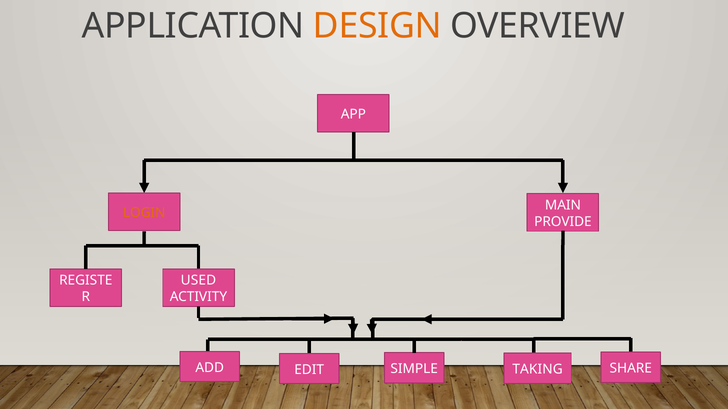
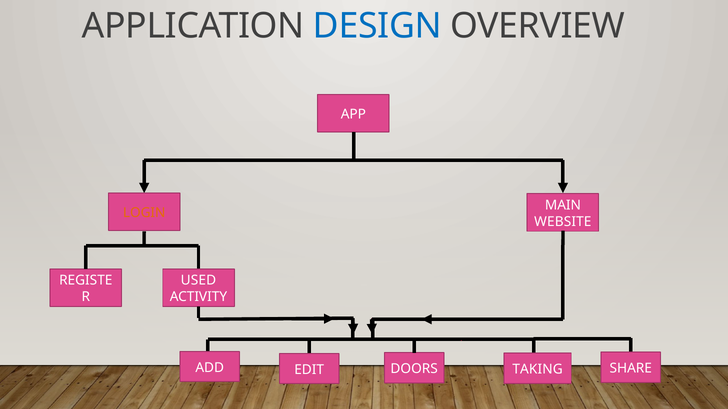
DESIGN colour: orange -> blue
PROVIDE: PROVIDE -> WEBSITE
SIMPLE: SIMPLE -> DOORS
